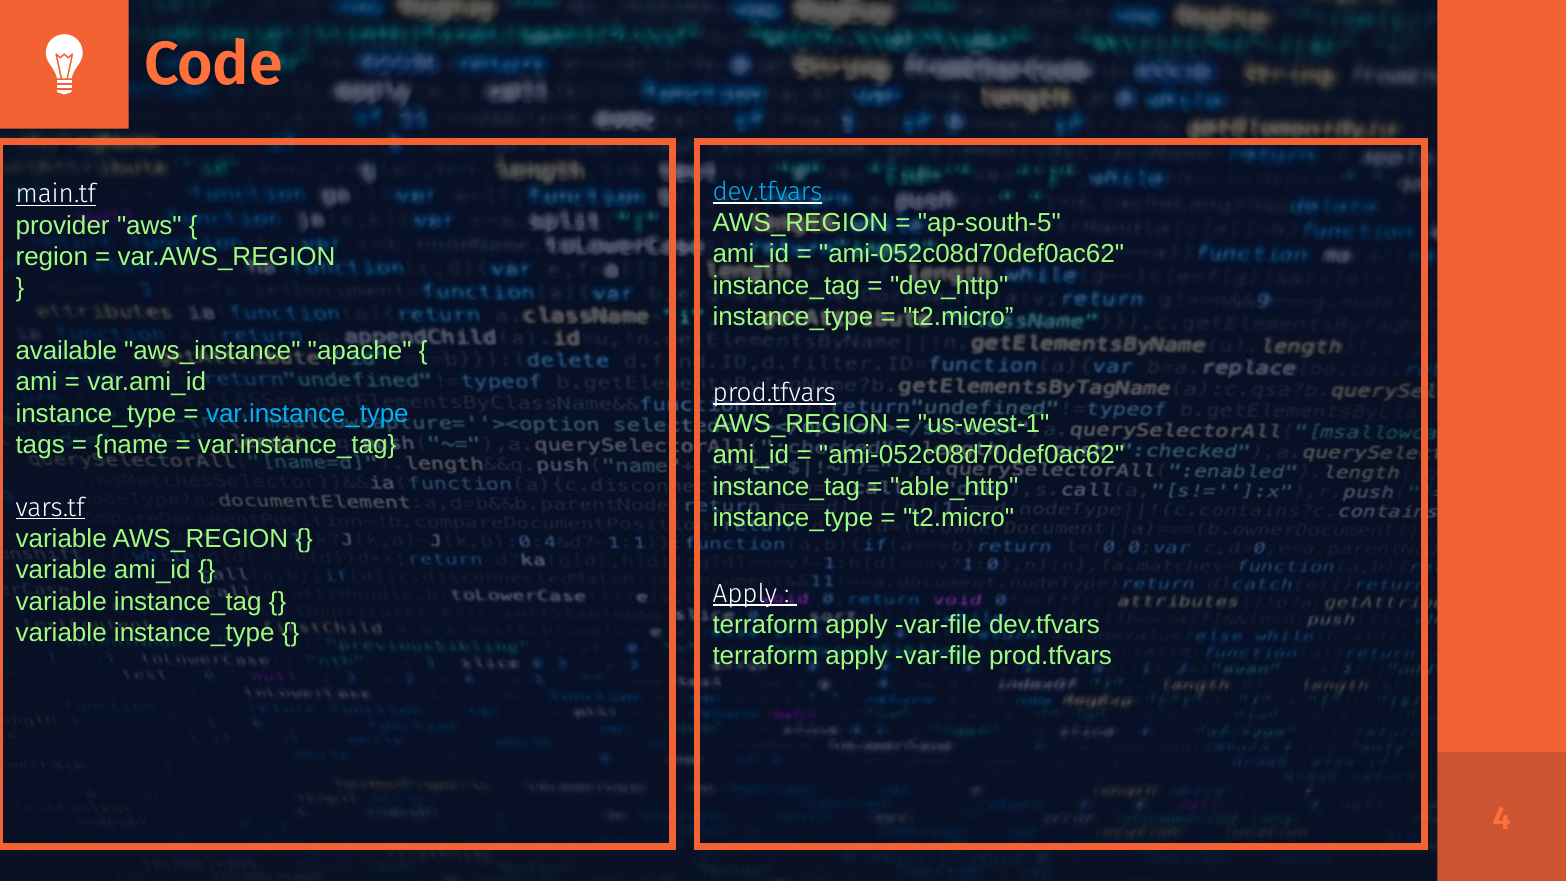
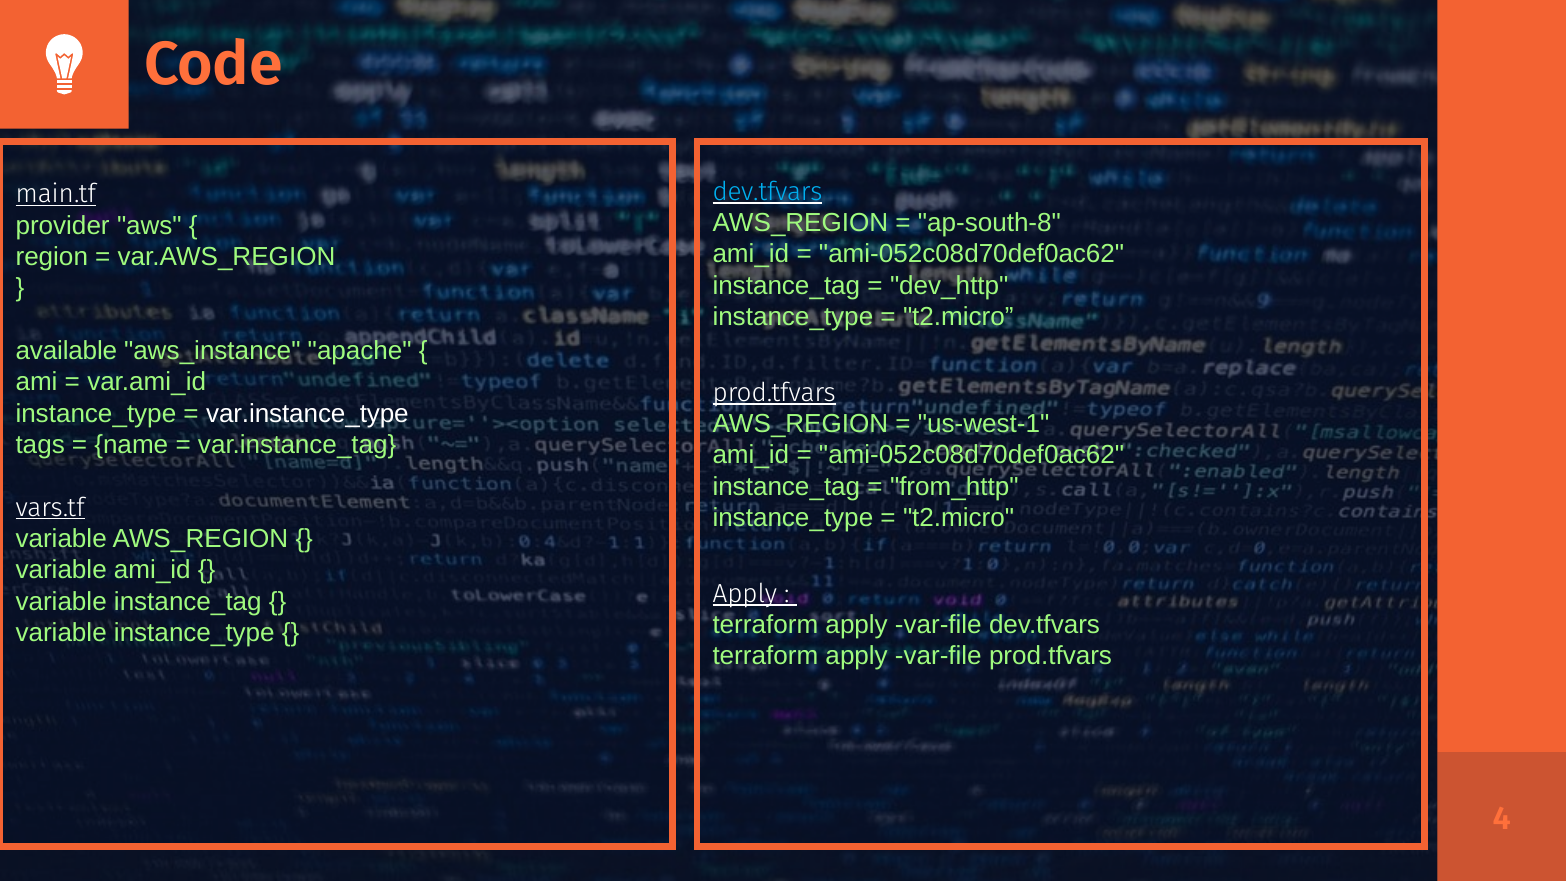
ap-south-5: ap-south-5 -> ap-south-8
var.instance_type colour: light blue -> white
able_http: able_http -> from_http
